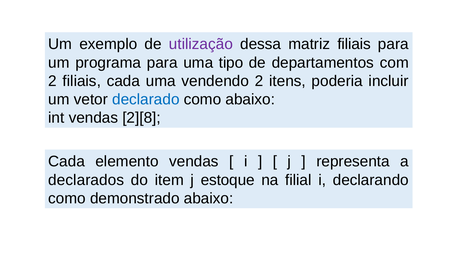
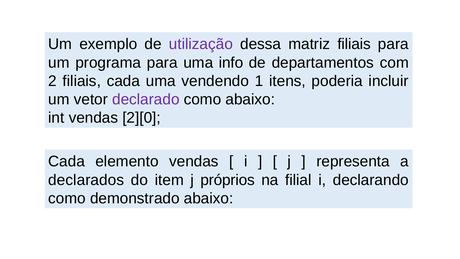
tipo: tipo -> info
vendendo 2: 2 -> 1
declarado colour: blue -> purple
2][8: 2][8 -> 2][0
estoque: estoque -> próprios
